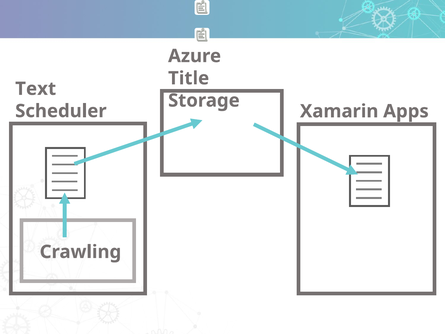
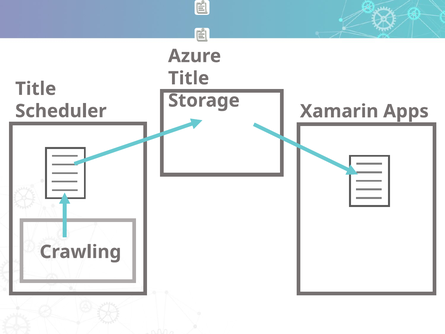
Text at (36, 89): Text -> Title
